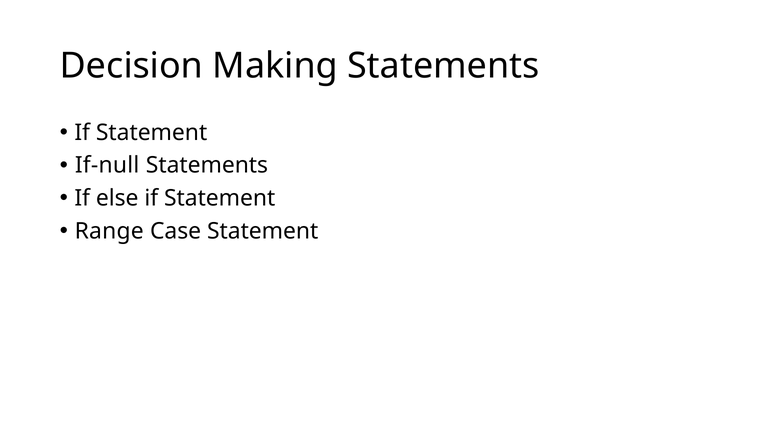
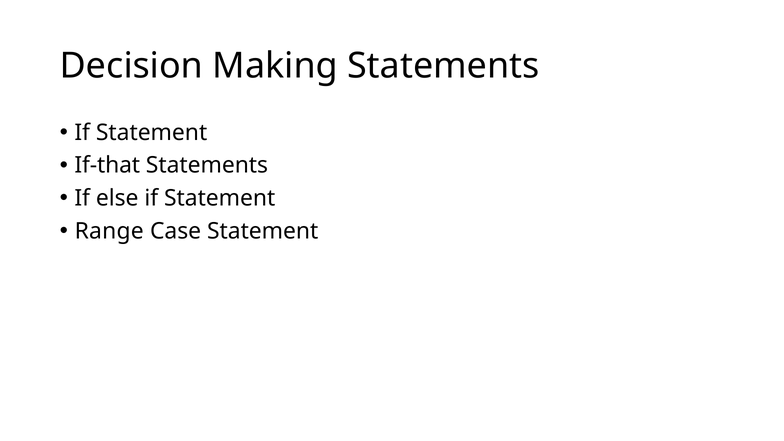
If-null: If-null -> If-that
